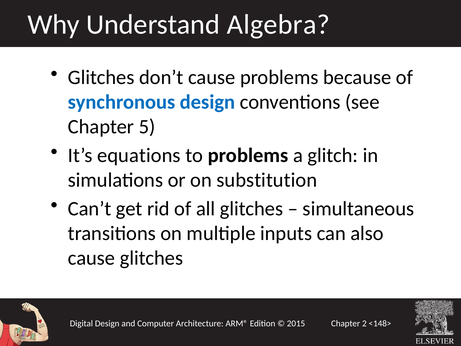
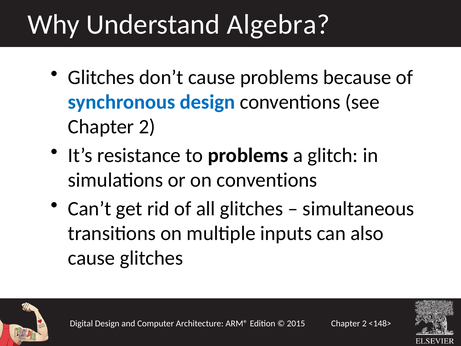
5 at (147, 127): 5 -> 2
equations: equations -> resistance
on substitution: substitution -> conventions
